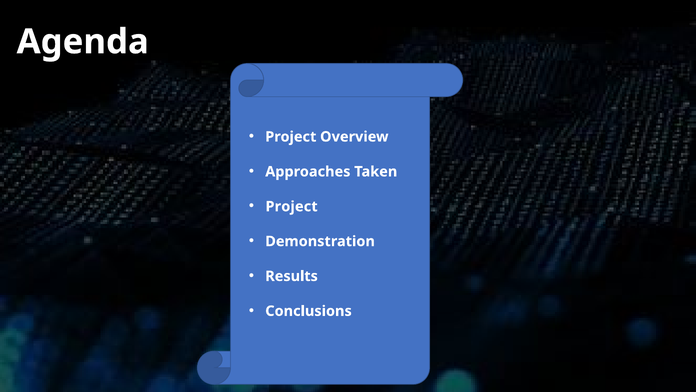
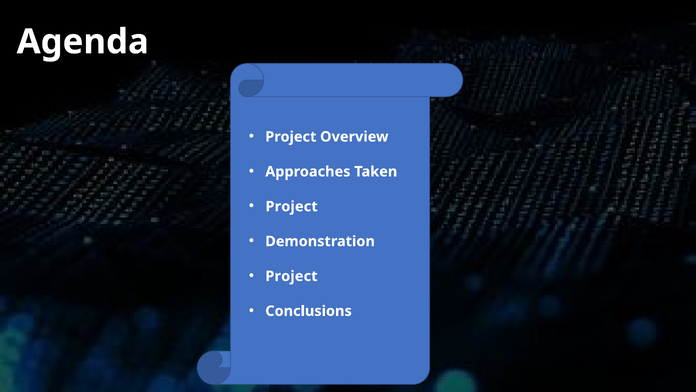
Results at (292, 276): Results -> Project
